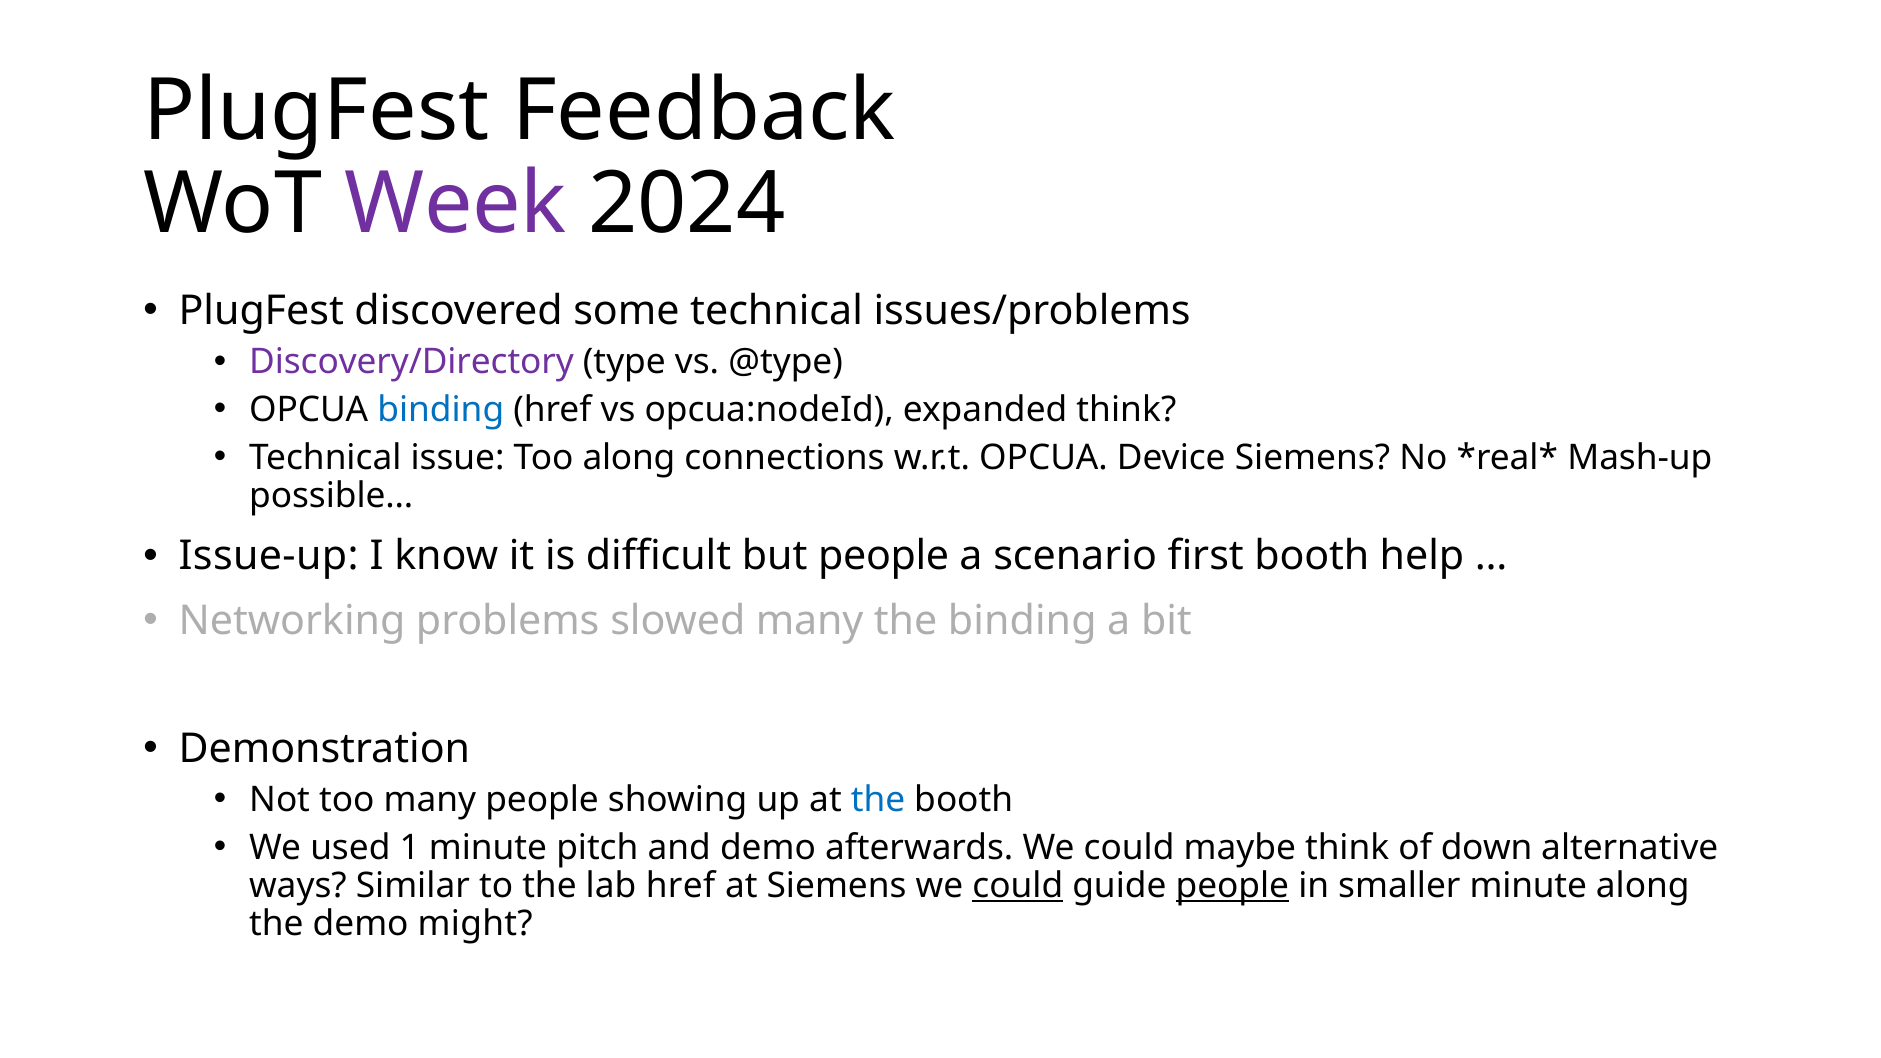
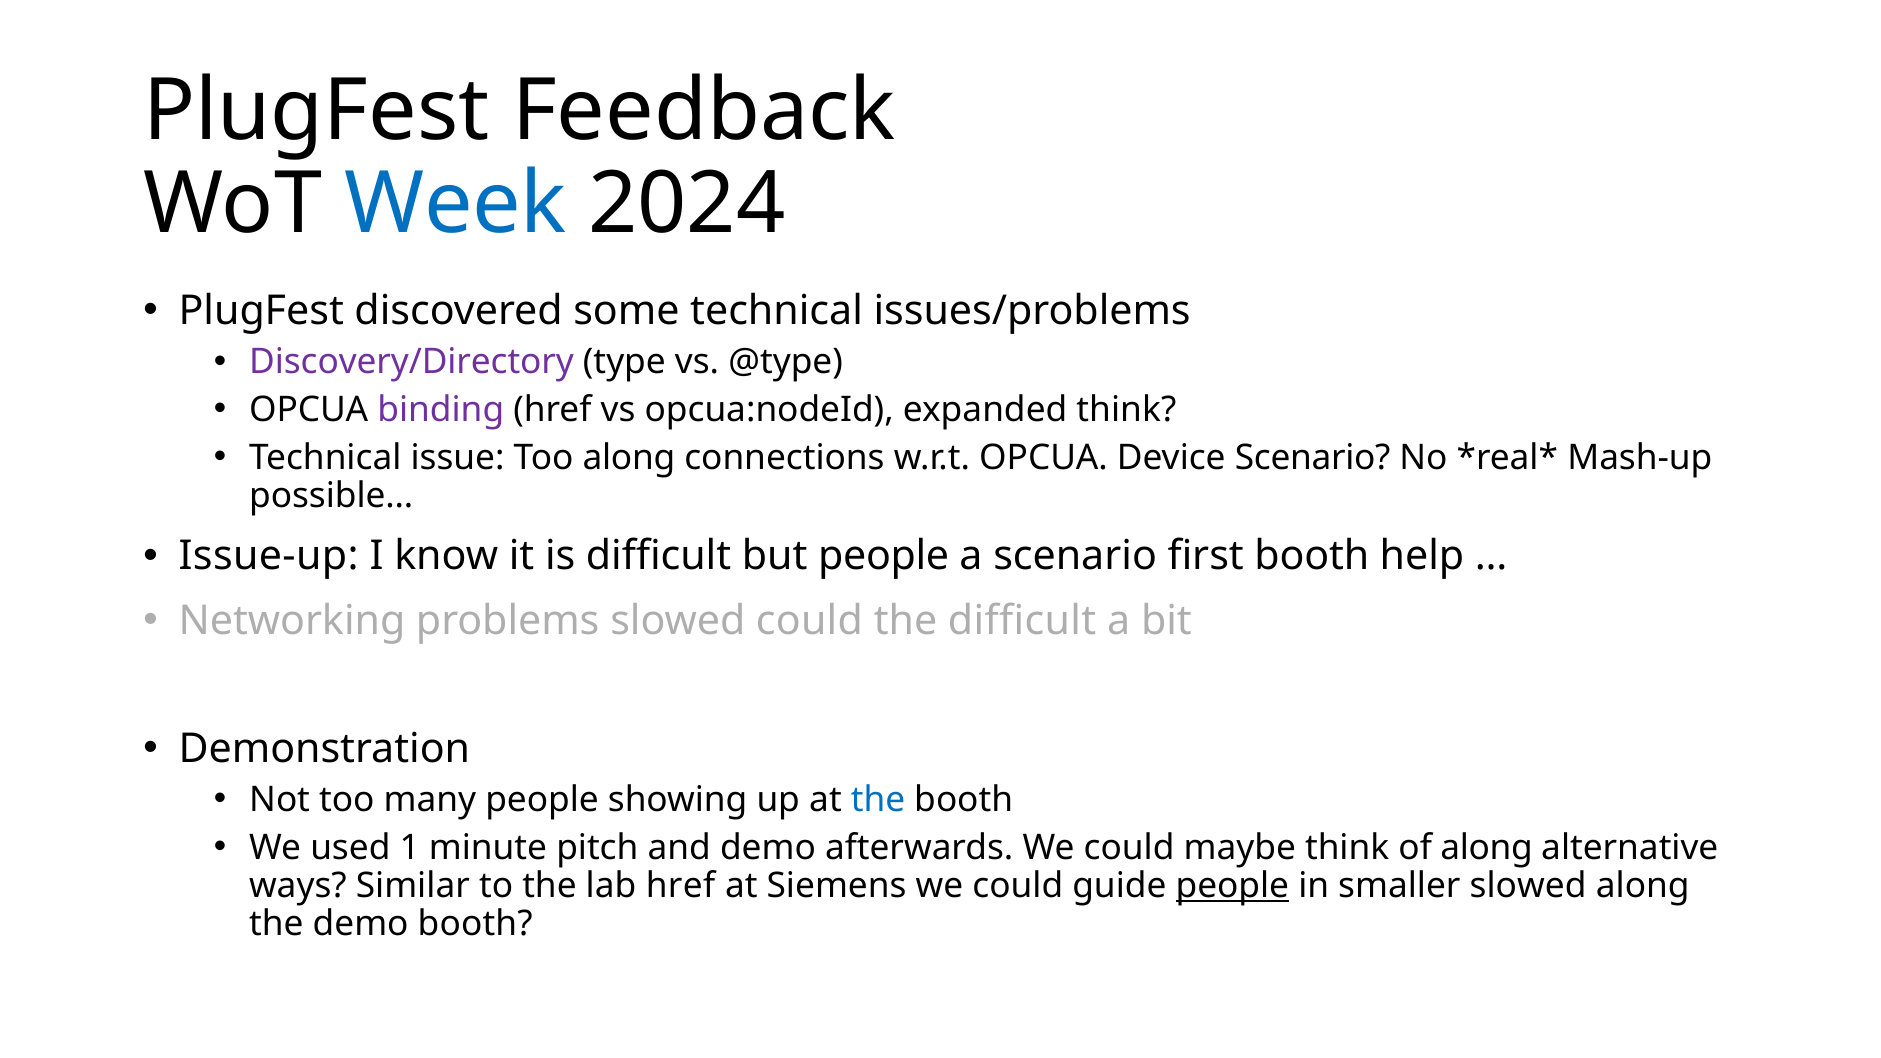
Week colour: purple -> blue
binding at (441, 410) colour: blue -> purple
Device Siemens: Siemens -> Scenario
slowed many: many -> could
the binding: binding -> difficult
of down: down -> along
could at (1018, 886) underline: present -> none
smaller minute: minute -> slowed
demo might: might -> booth
